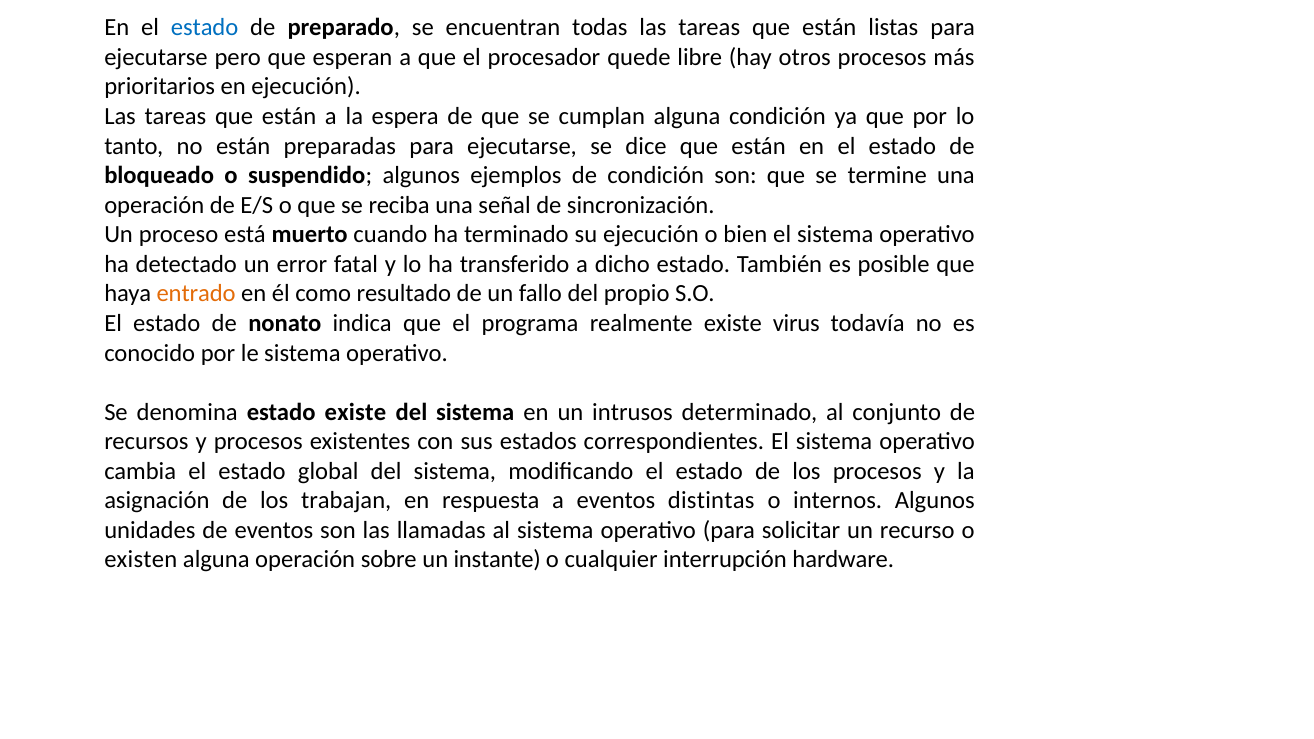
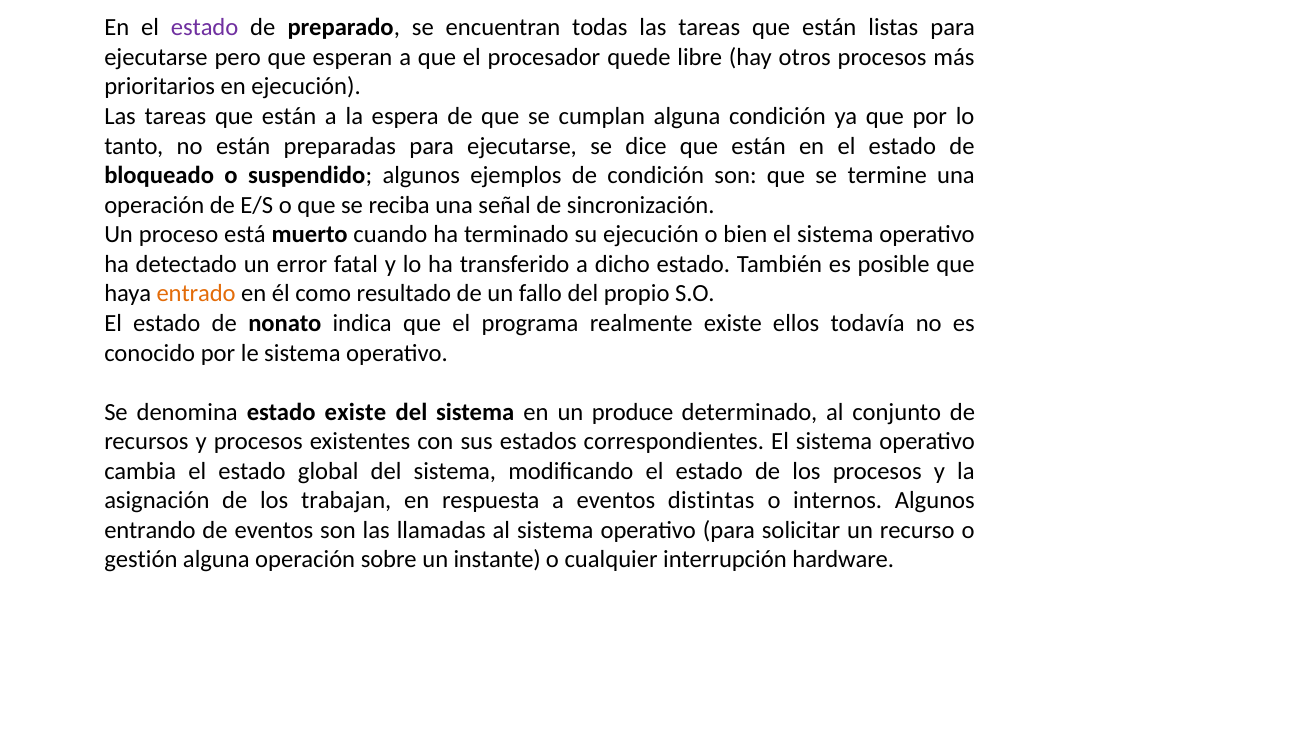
estado at (205, 28) colour: blue -> purple
virus: virus -> ellos
intrusos: intrusos -> produce
unidades: unidades -> entrando
existen: existen -> gestión
